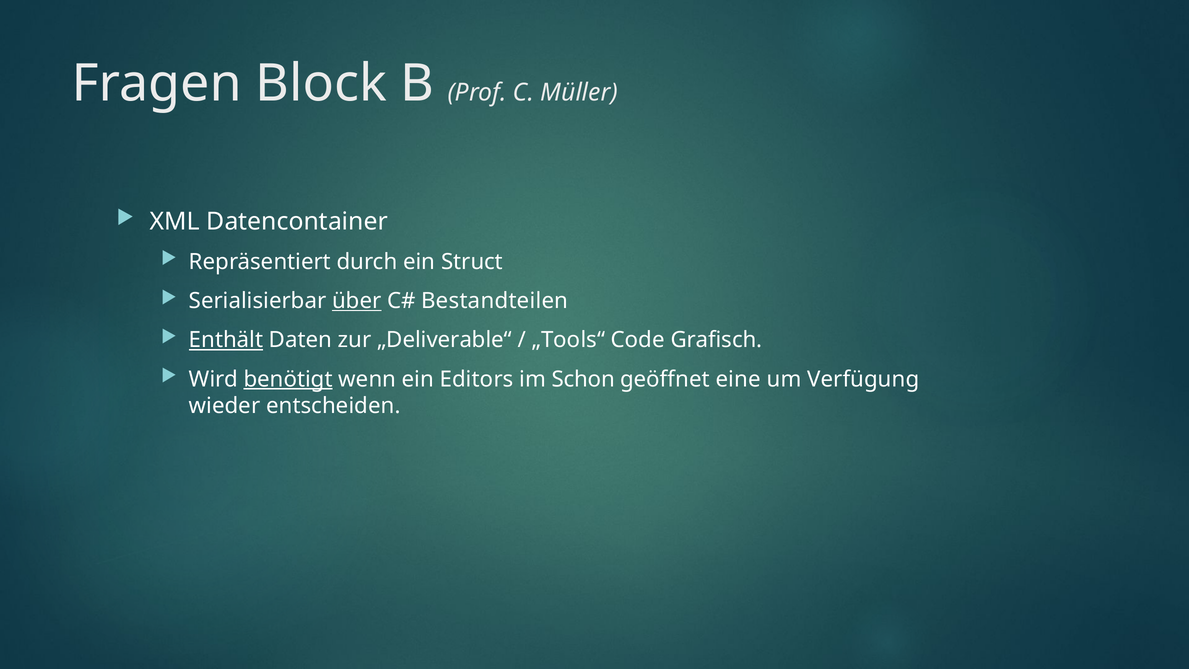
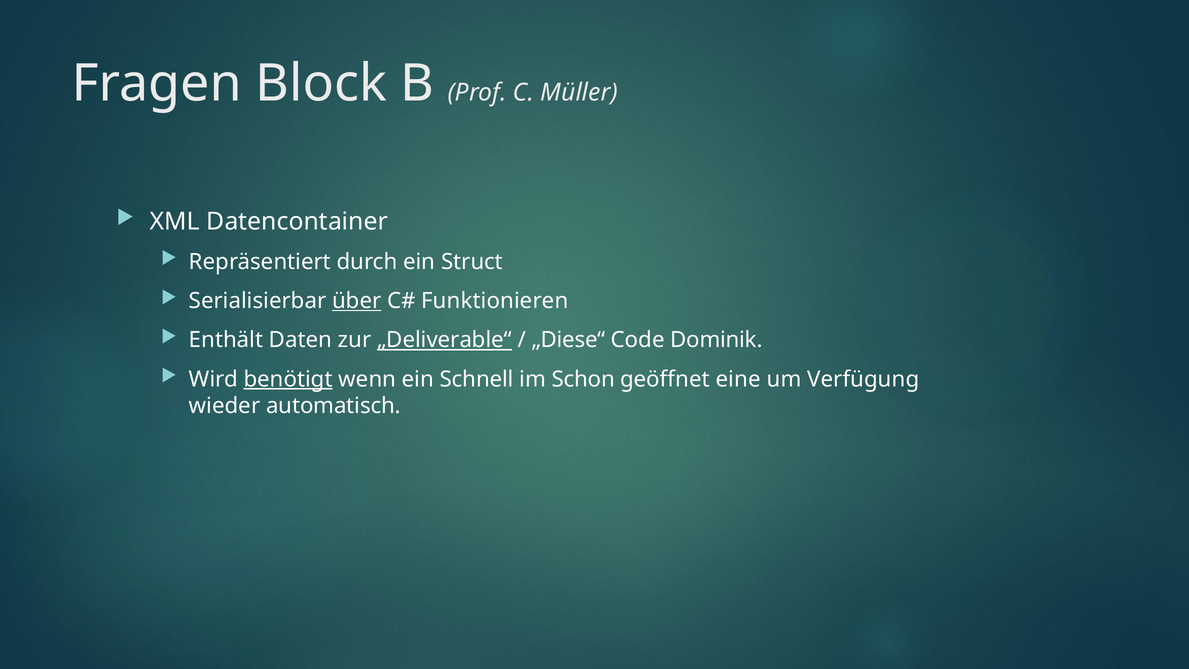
Bestandteilen: Bestandteilen -> Funktionieren
Enthält underline: present -> none
„Deliverable“ underline: none -> present
„Tools“: „Tools“ -> „Diese“
Grafisch: Grafisch -> Dominik
Editors: Editors -> Schnell
entscheiden: entscheiden -> automatisch
